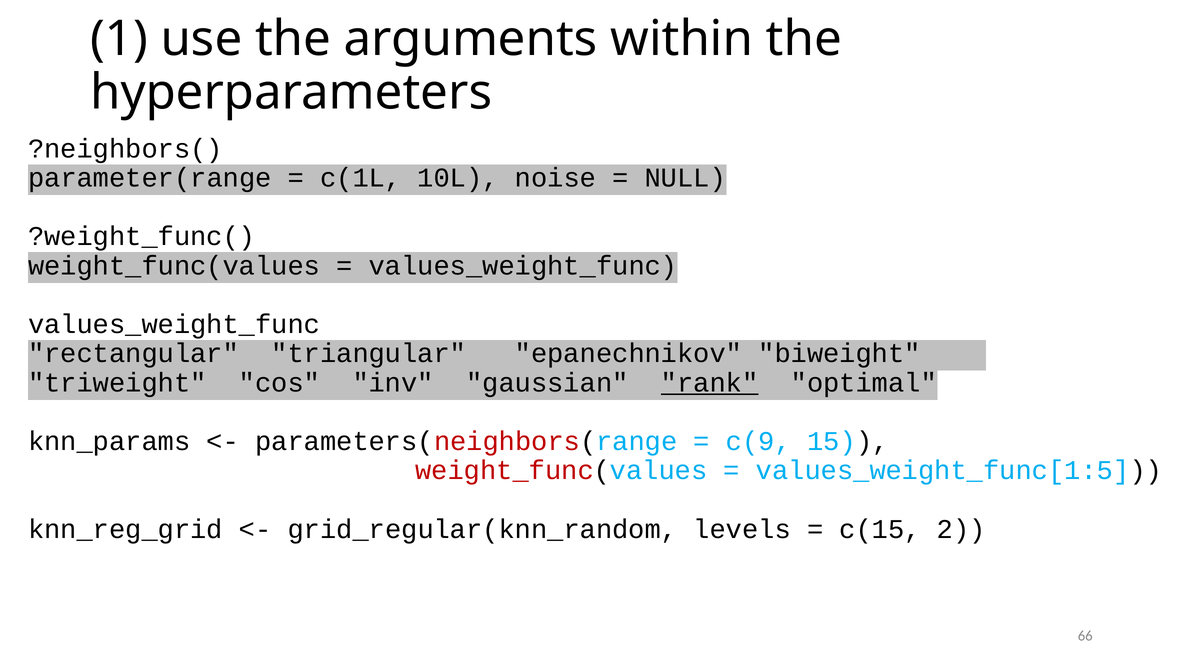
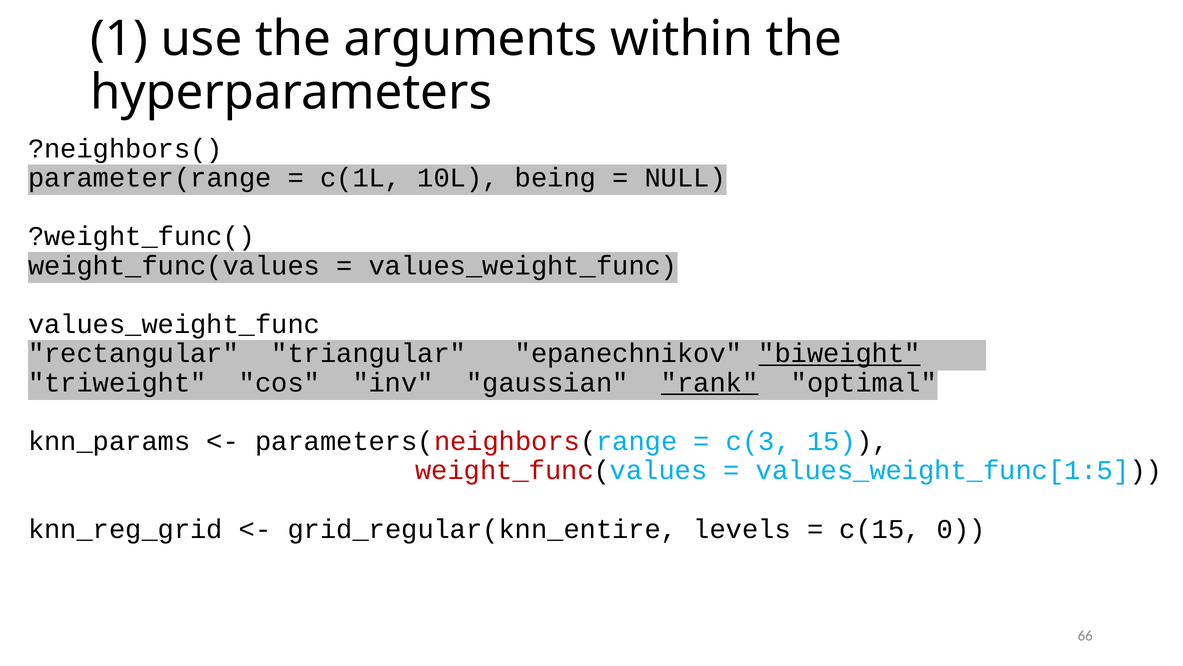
noise: noise -> being
biweight underline: none -> present
c(9: c(9 -> c(3
grid_regular(knn_random: grid_regular(knn_random -> grid_regular(knn_entire
2: 2 -> 0
